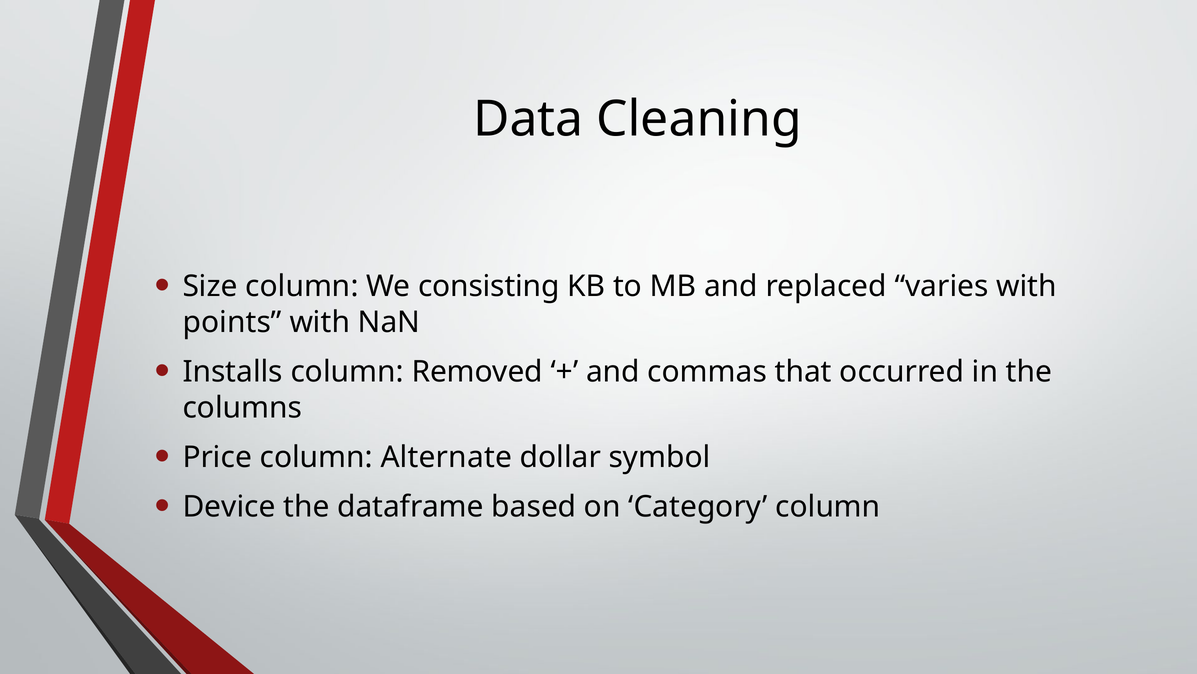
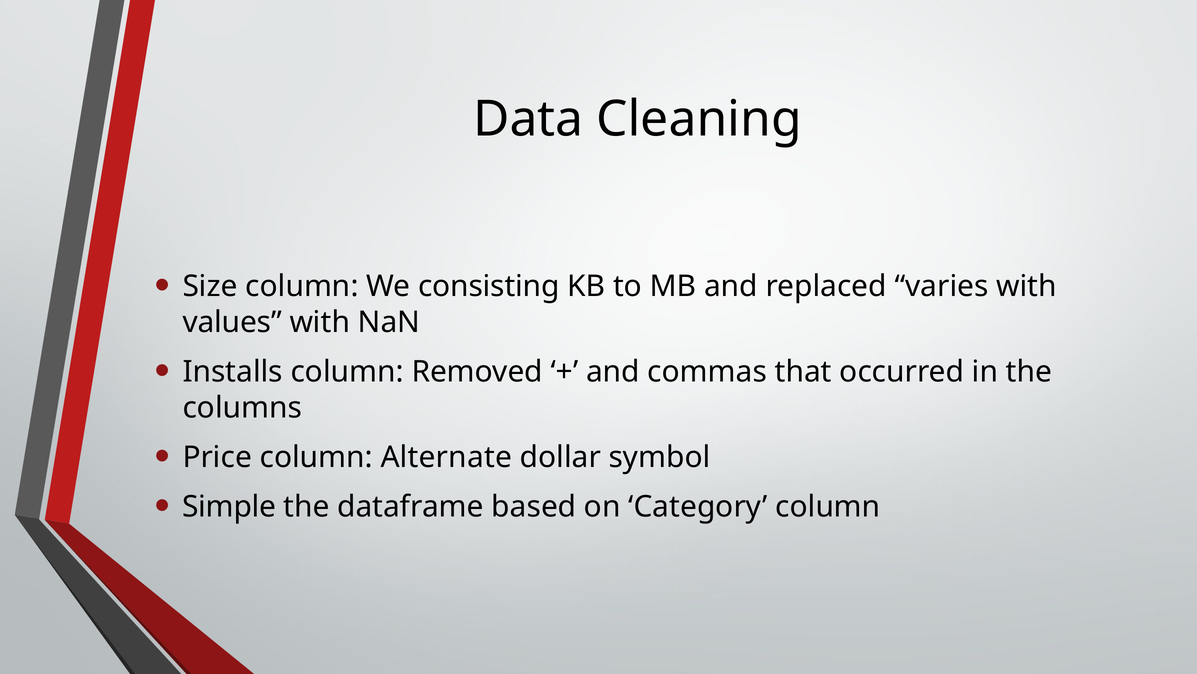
points: points -> values
Device: Device -> Simple
